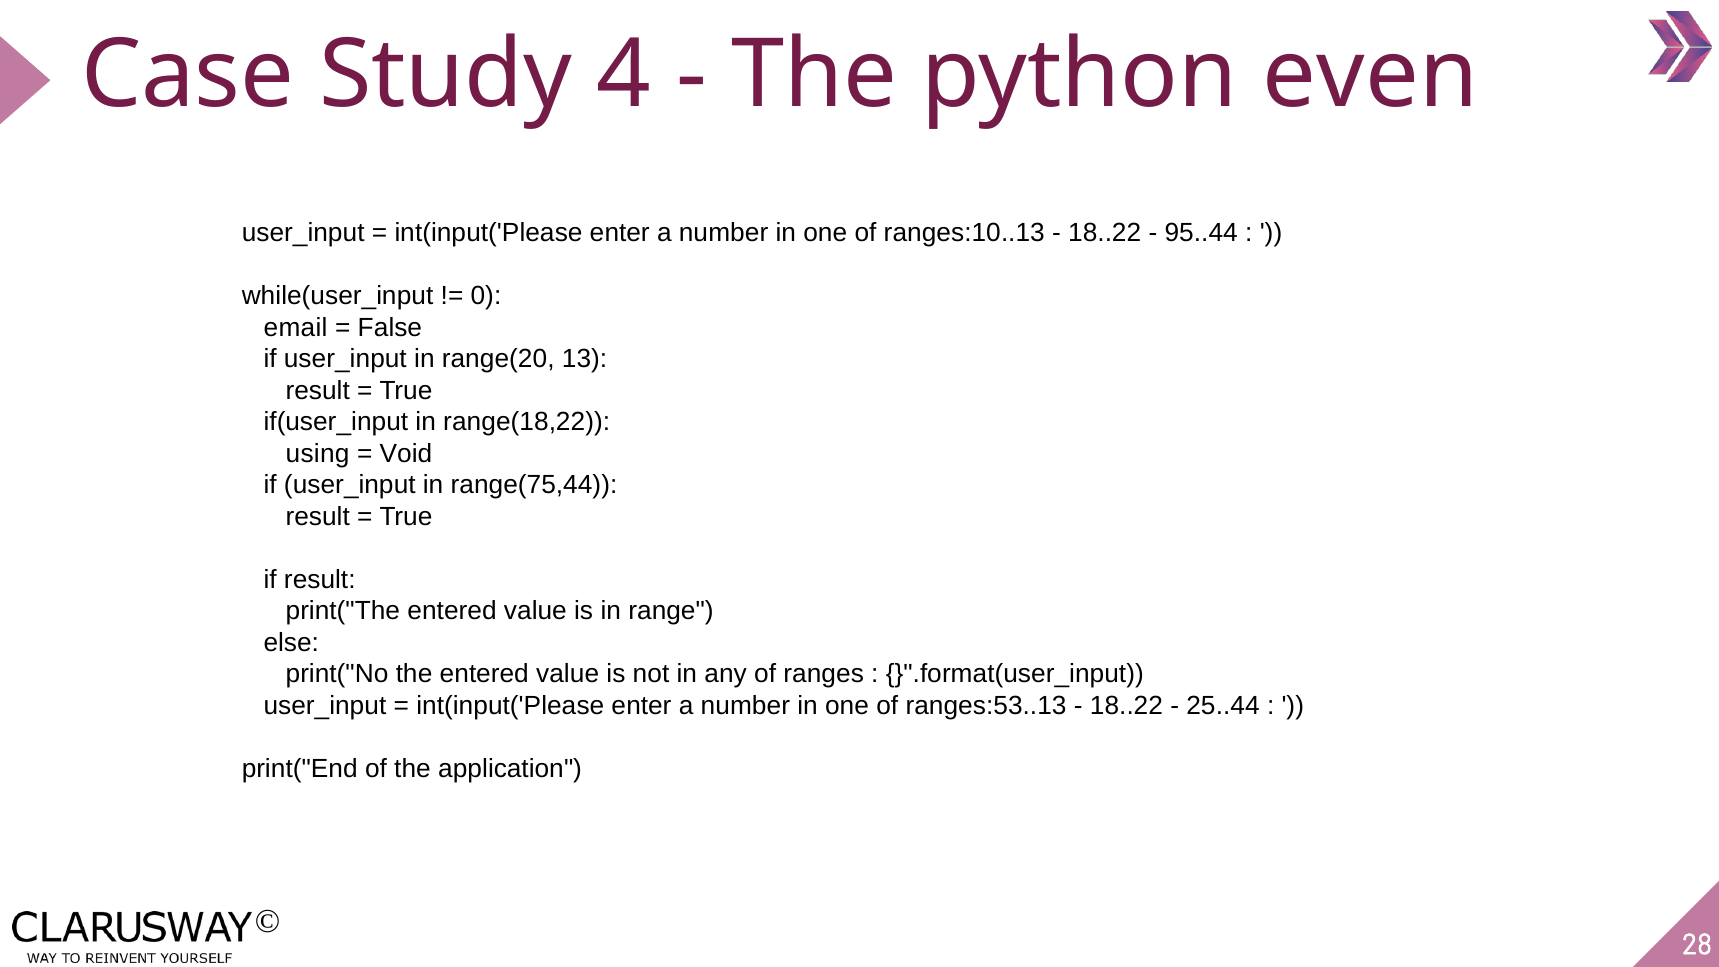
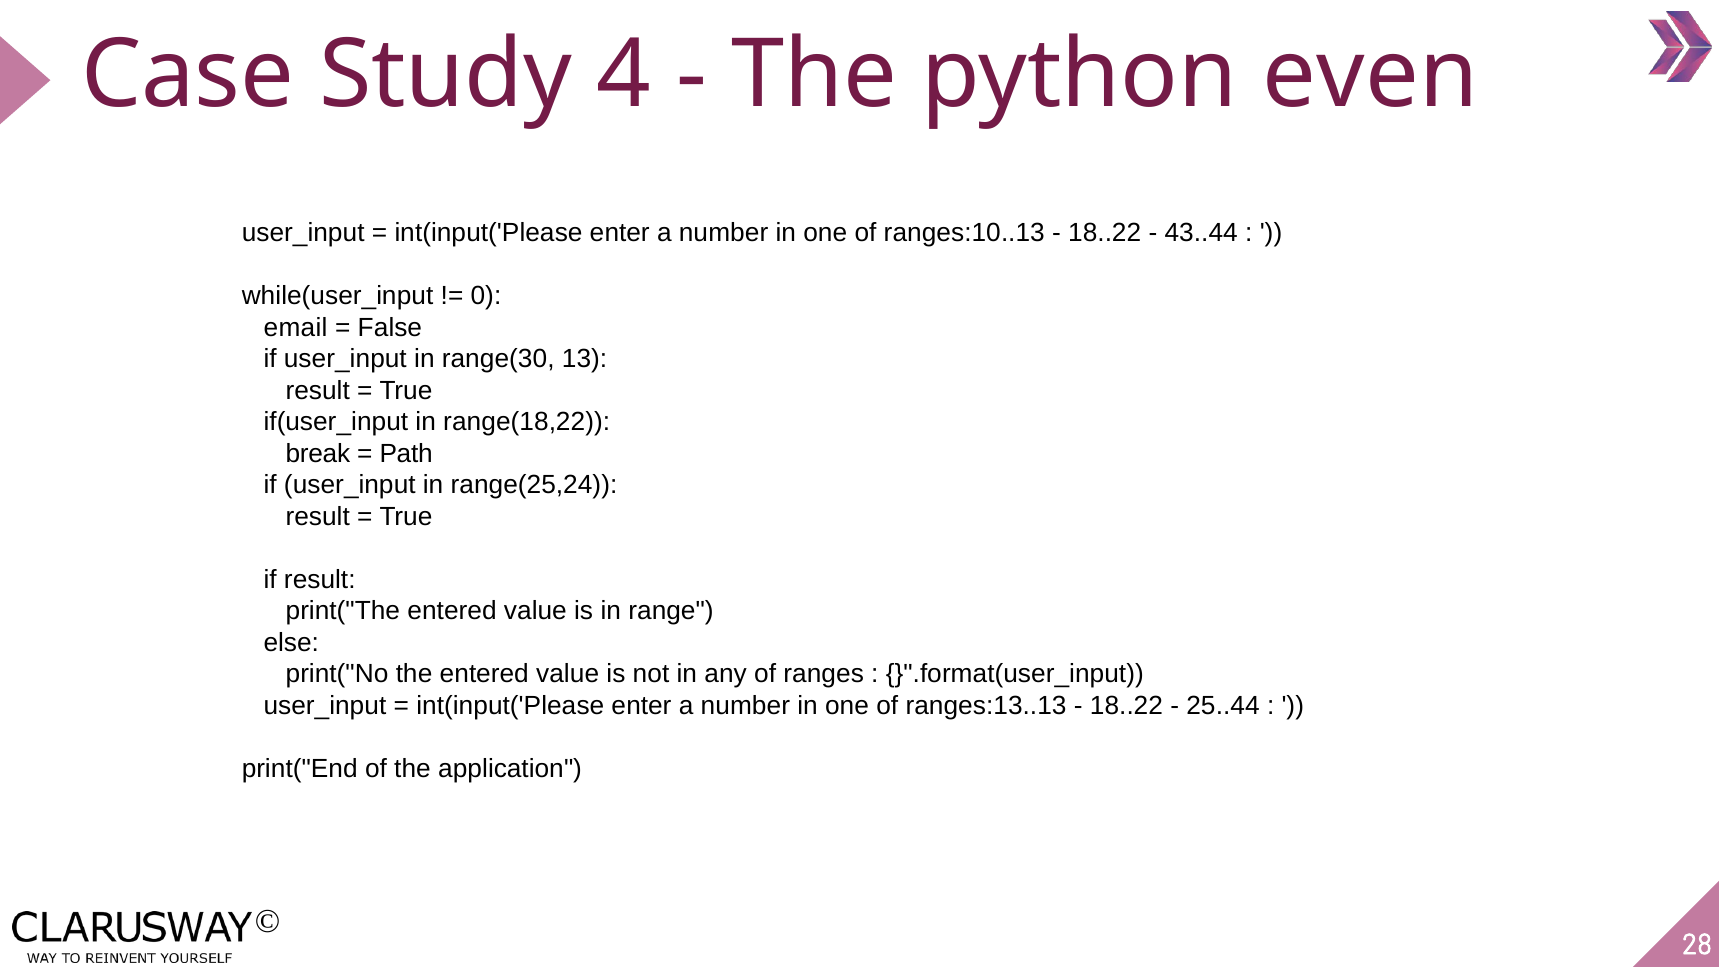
95..44: 95..44 -> 43..44
range(20: range(20 -> range(30
using: using -> break
Void: Void -> Path
range(75,44: range(75,44 -> range(25,24
ranges:53..13: ranges:53..13 -> ranges:13..13
